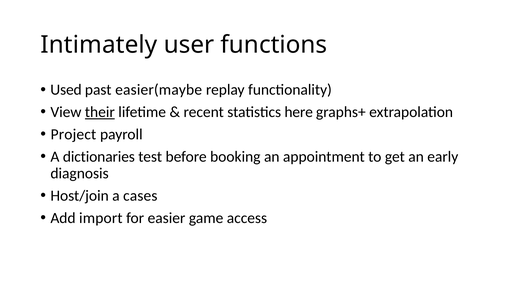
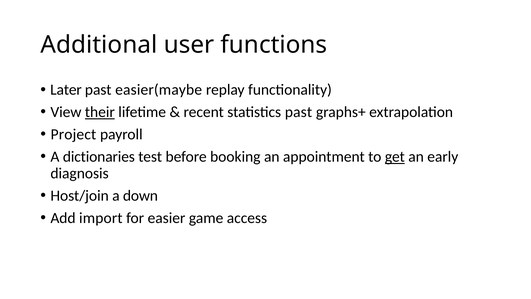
Intimately: Intimately -> Additional
Used: Used -> Later
statistics here: here -> past
get underline: none -> present
cases: cases -> down
